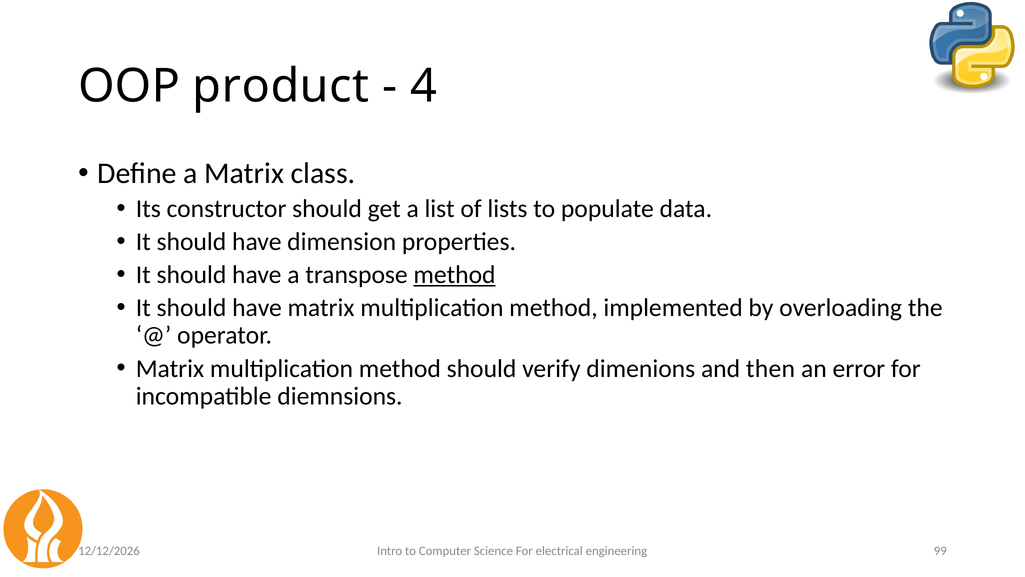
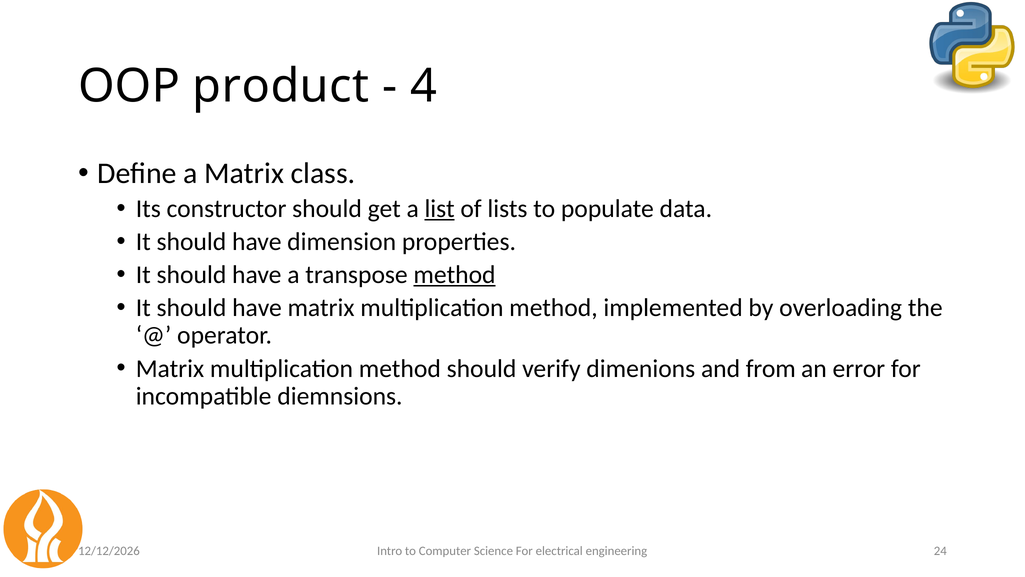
list underline: none -> present
then: then -> from
99: 99 -> 24
